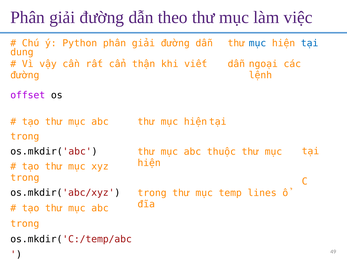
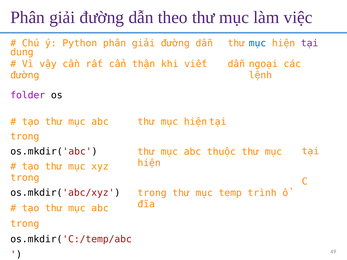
tại at (310, 43) colour: blue -> purple
offset: offset -> folder
lines: lines -> trình
